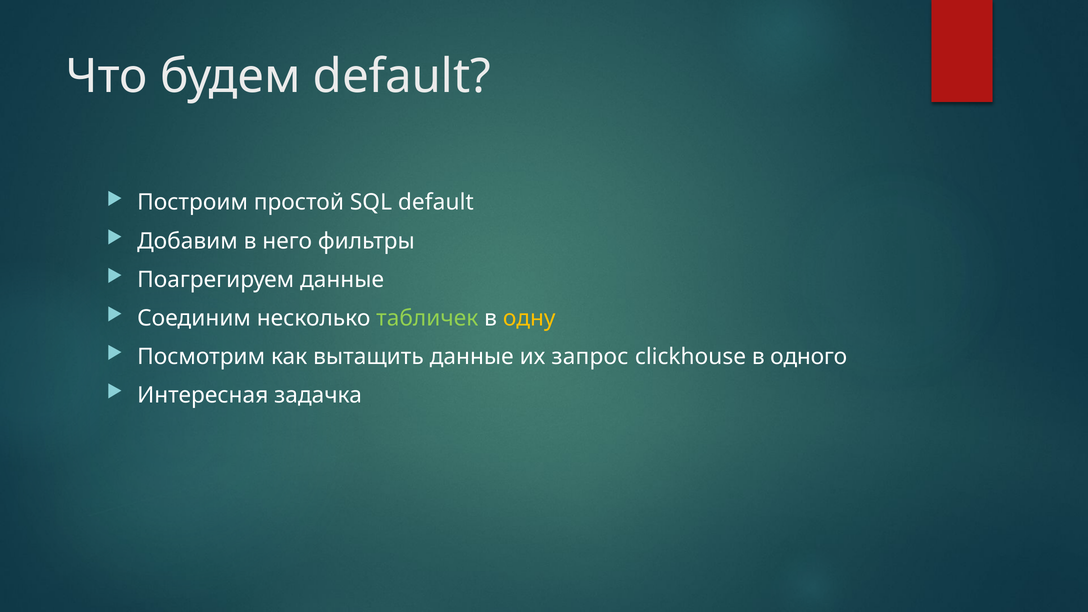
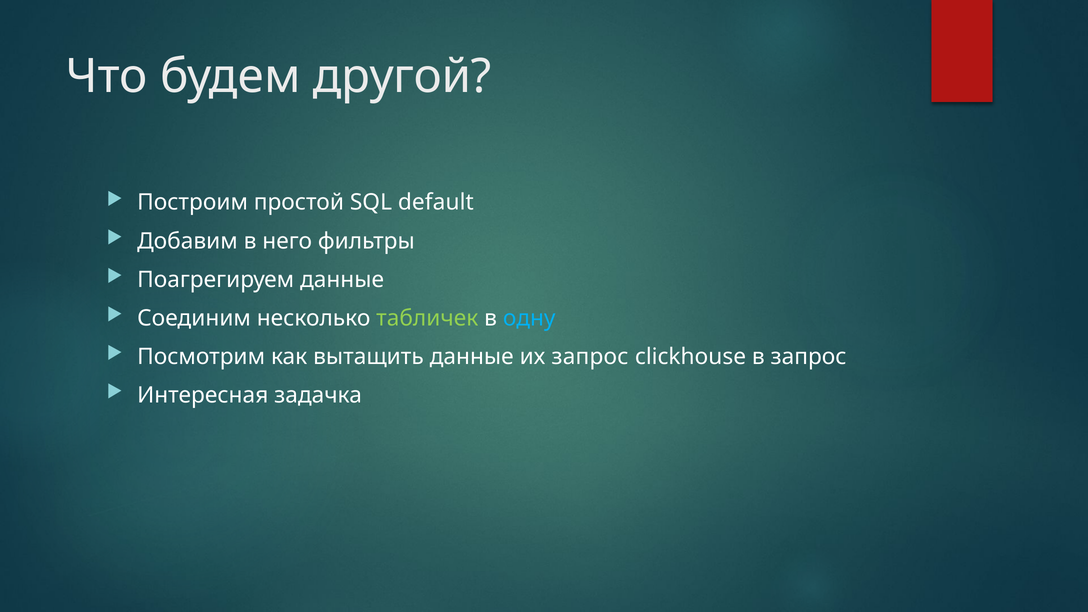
будем default: default -> другой
одну colour: yellow -> light blue
в одного: одного -> запрос
